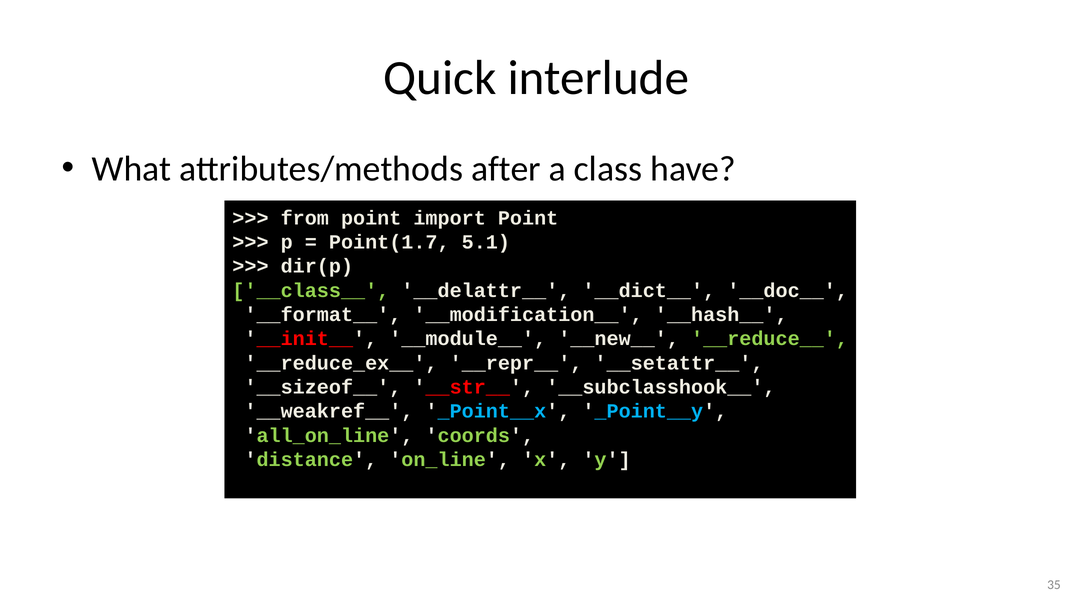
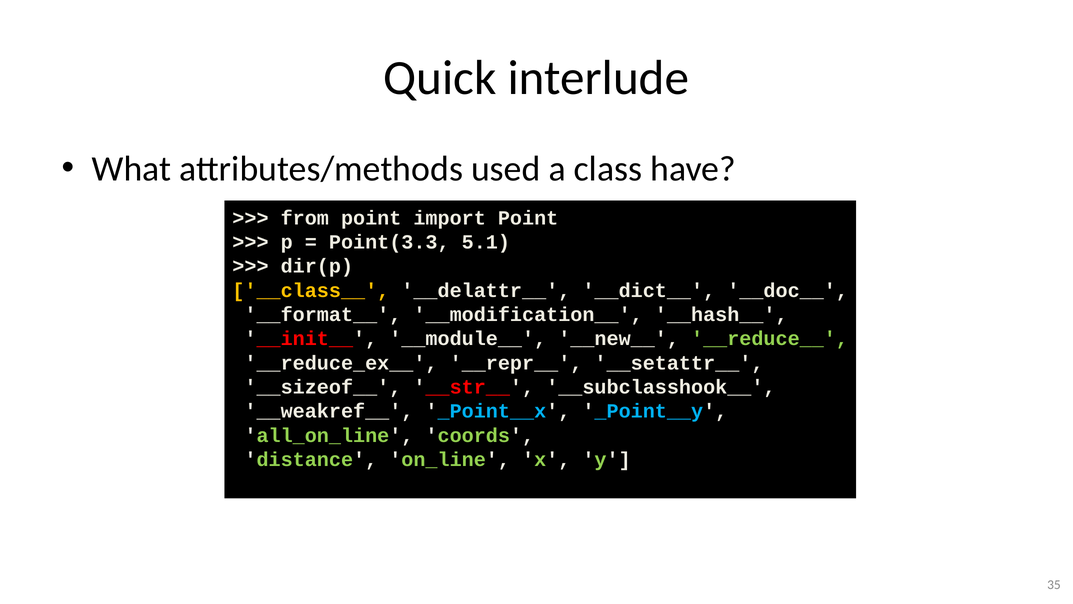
after: after -> used
Point(1.7: Point(1.7 -> Point(3.3
__class__ colour: light green -> yellow
